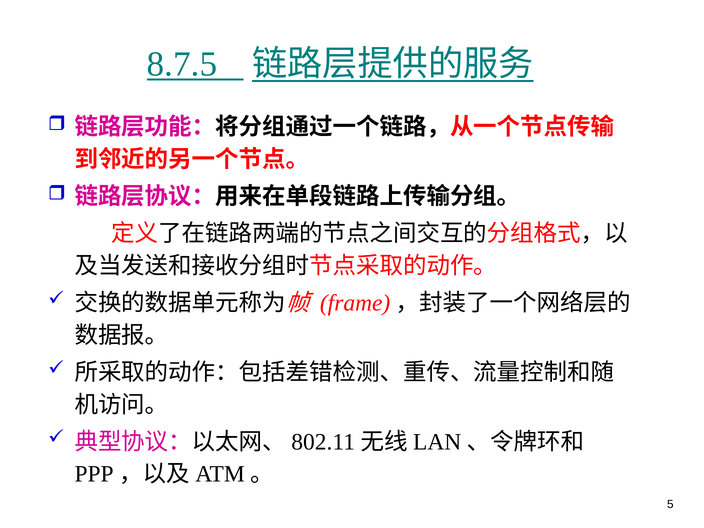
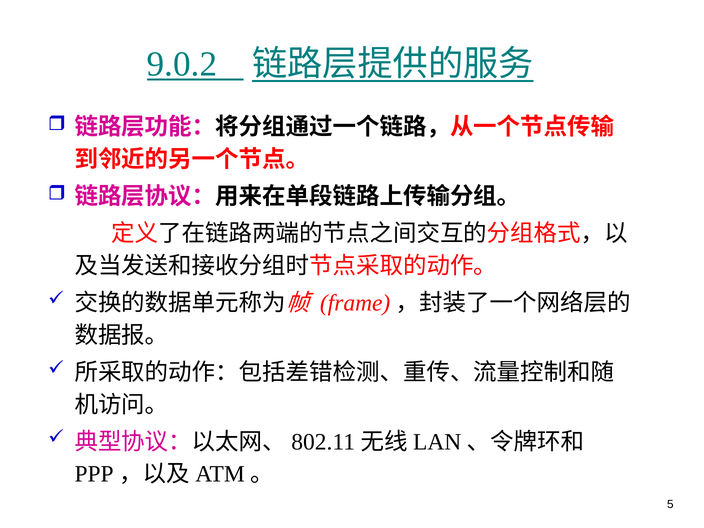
8.7.5: 8.7.5 -> 9.0.2
